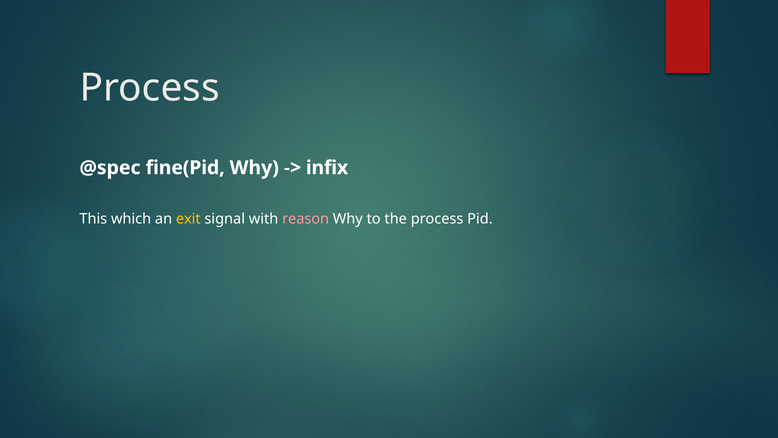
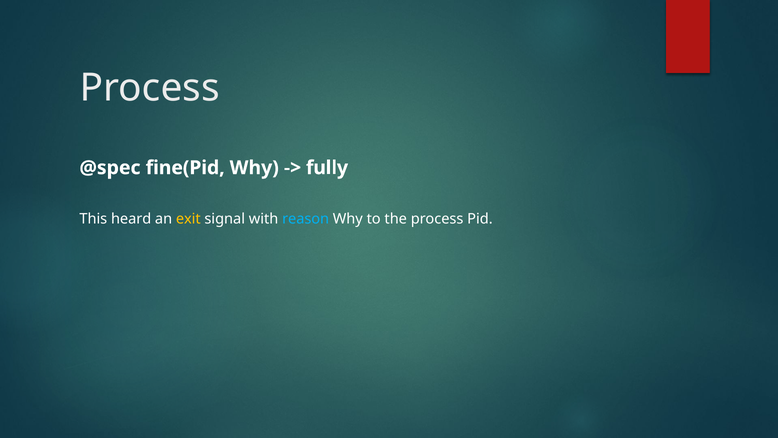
infix: infix -> fully
which: which -> heard
reason colour: pink -> light blue
